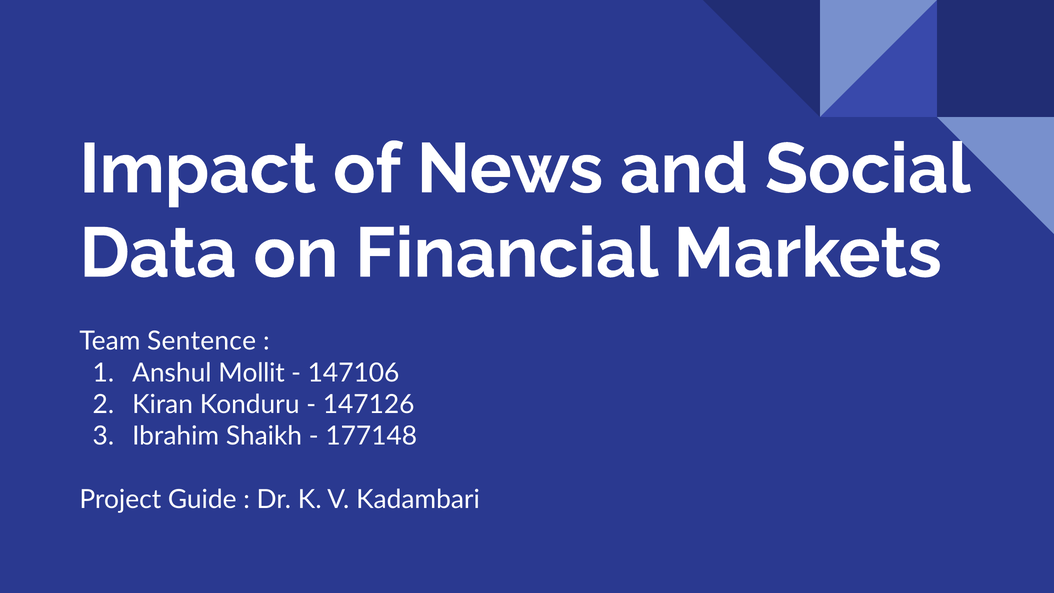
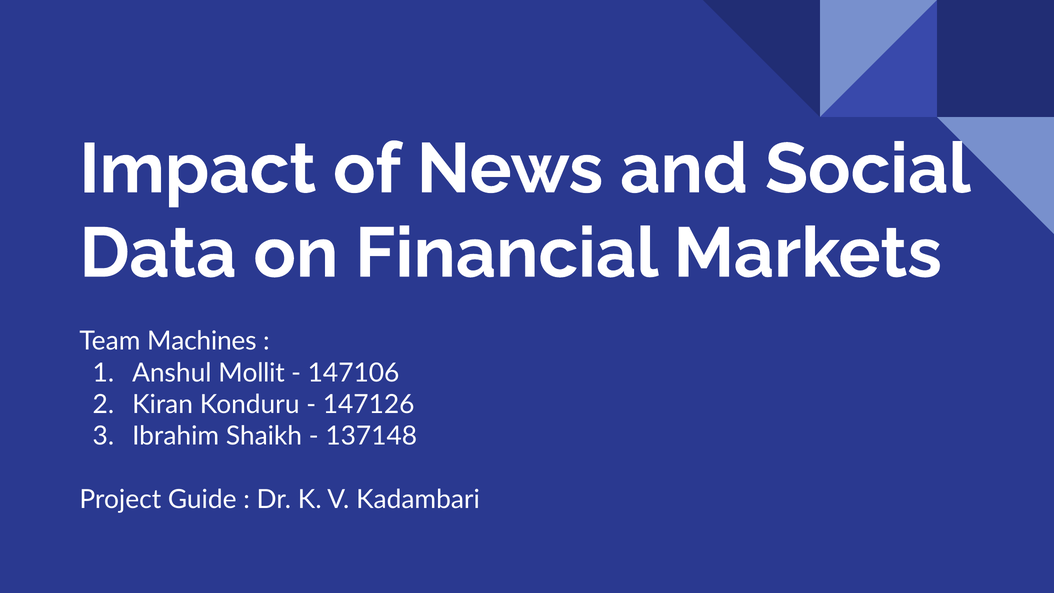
Sentence: Sentence -> Machines
177148: 177148 -> 137148
